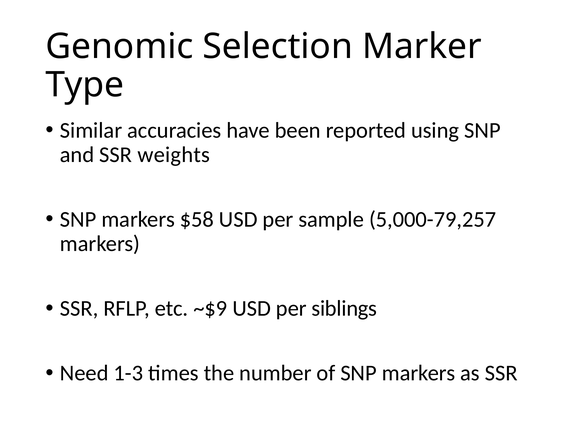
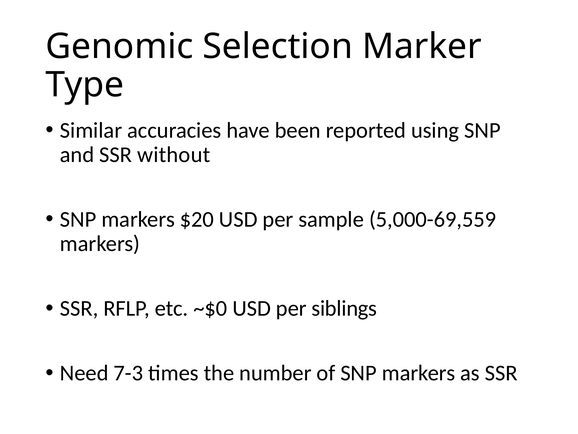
weights: weights -> without
$58: $58 -> $20
5,000-79,257: 5,000-79,257 -> 5,000-69,559
~$9: ~$9 -> ~$0
1-3: 1-3 -> 7-3
